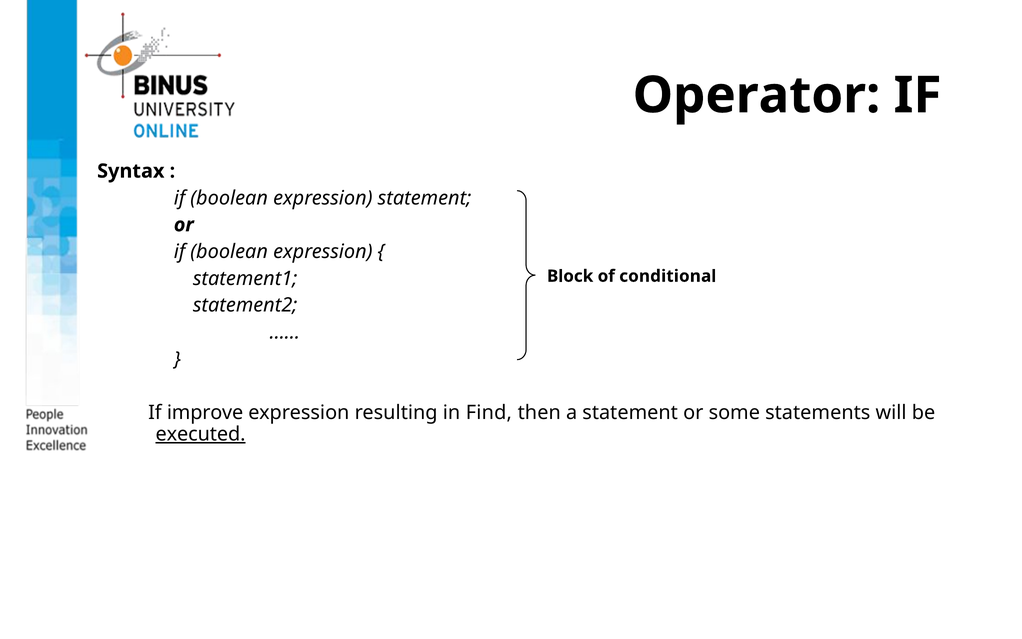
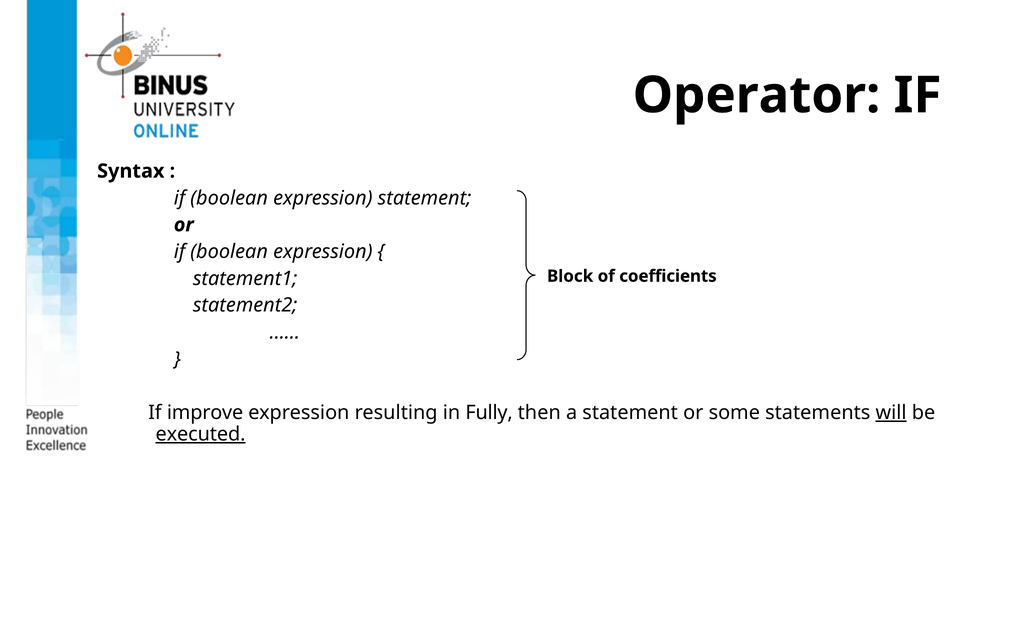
conditional: conditional -> coefficients
Find: Find -> Fully
will underline: none -> present
